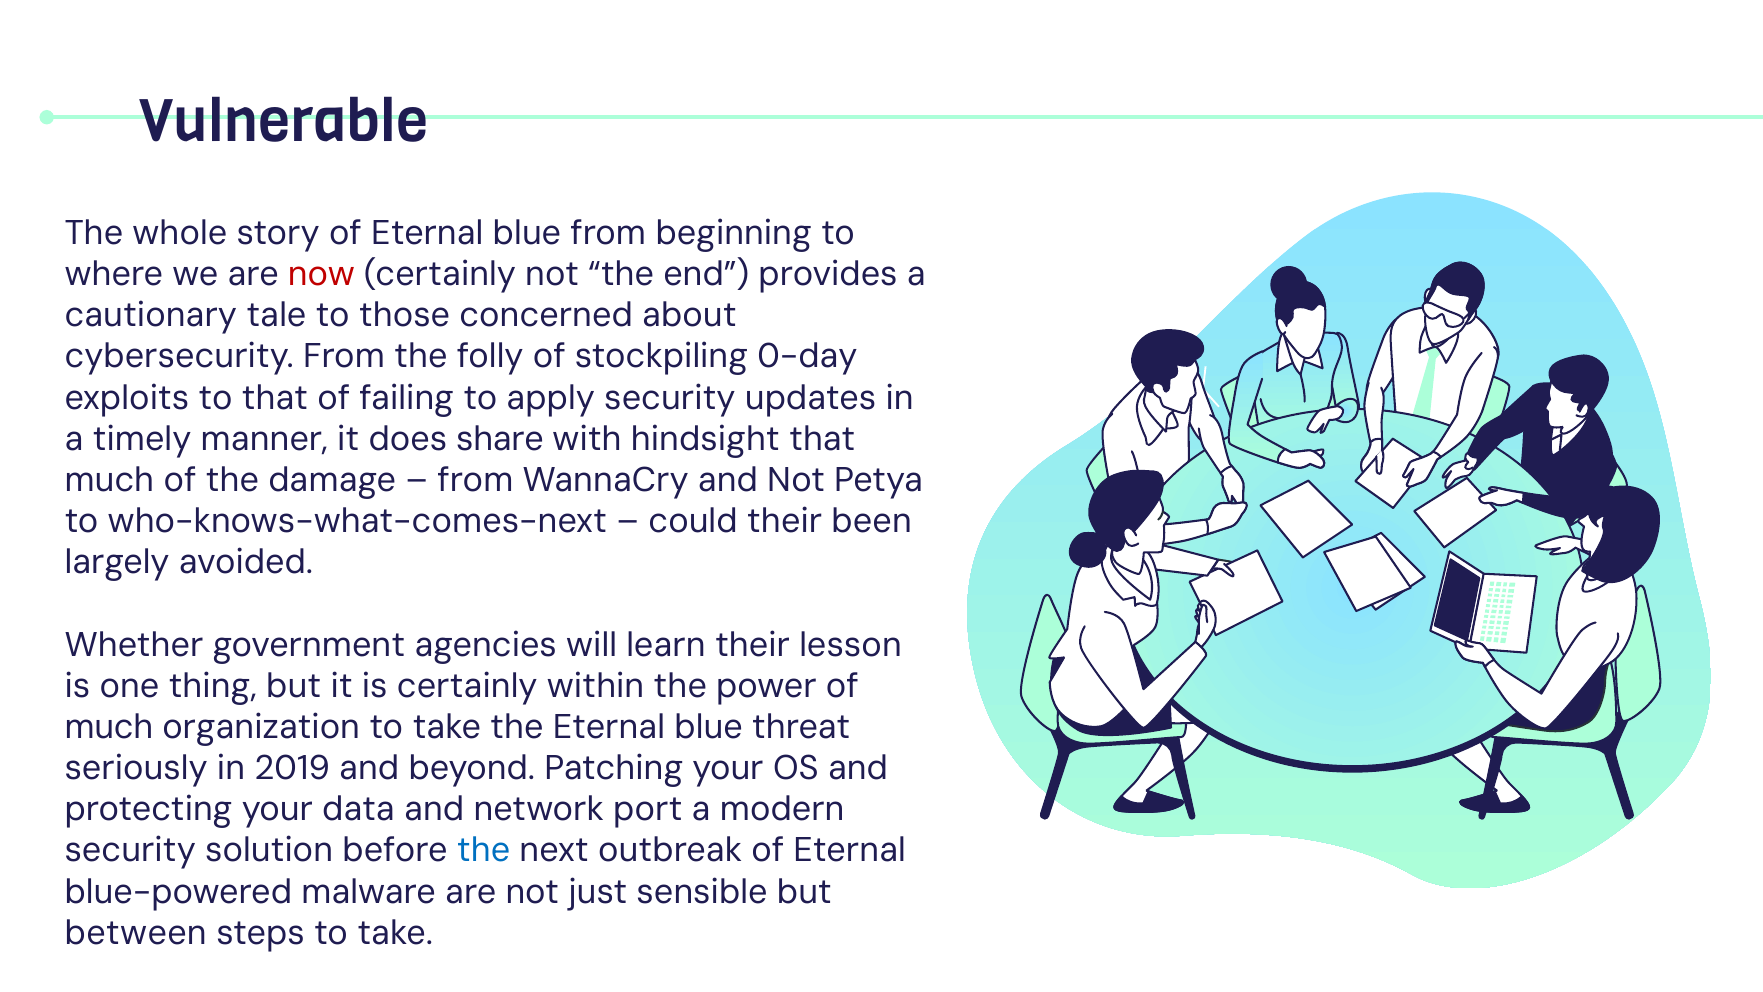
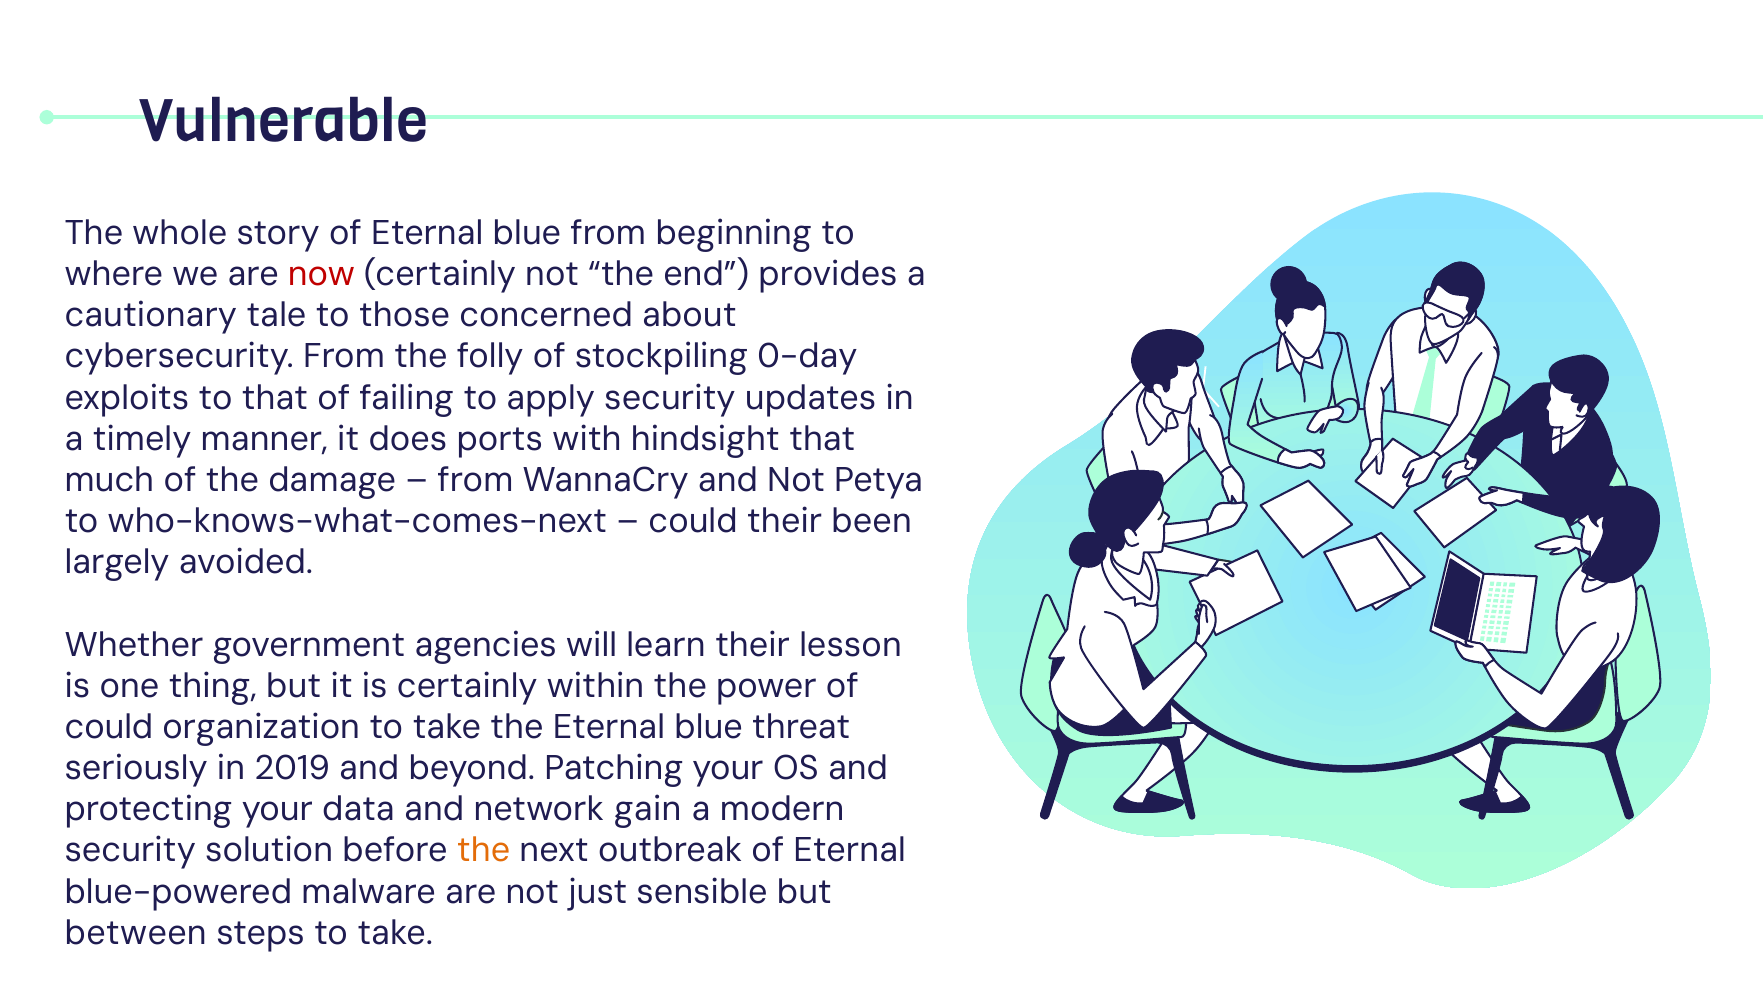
share: share -> ports
much at (109, 727): much -> could
port: port -> gain
the at (484, 850) colour: blue -> orange
